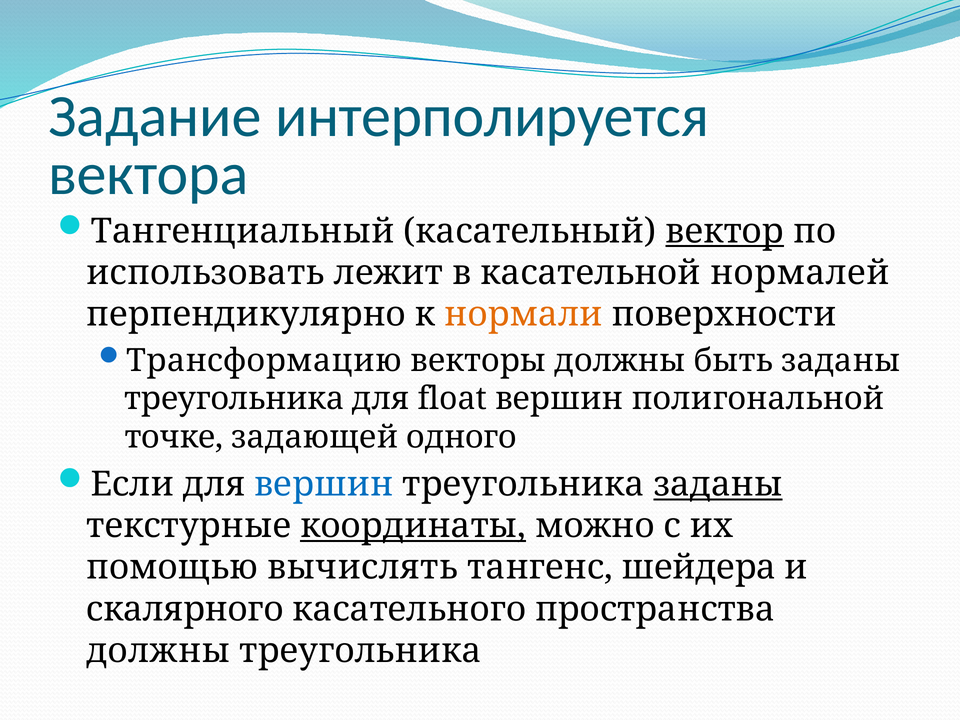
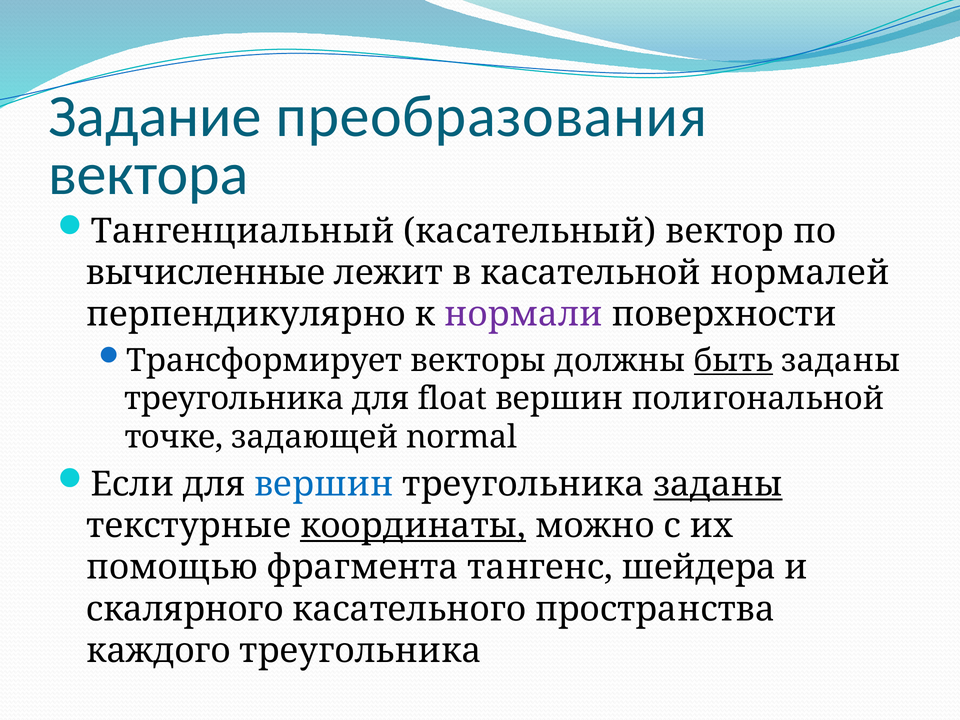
интерполируется: интерполируется -> преобразования
вектор underline: present -> none
использовать: использовать -> вычисленные
нормали colour: orange -> purple
Трансформацию: Трансформацию -> Трансформирует
быть underline: none -> present
одного: одного -> normal
вычислять: вычислять -> фрагмента
должны at (158, 651): должны -> каждого
